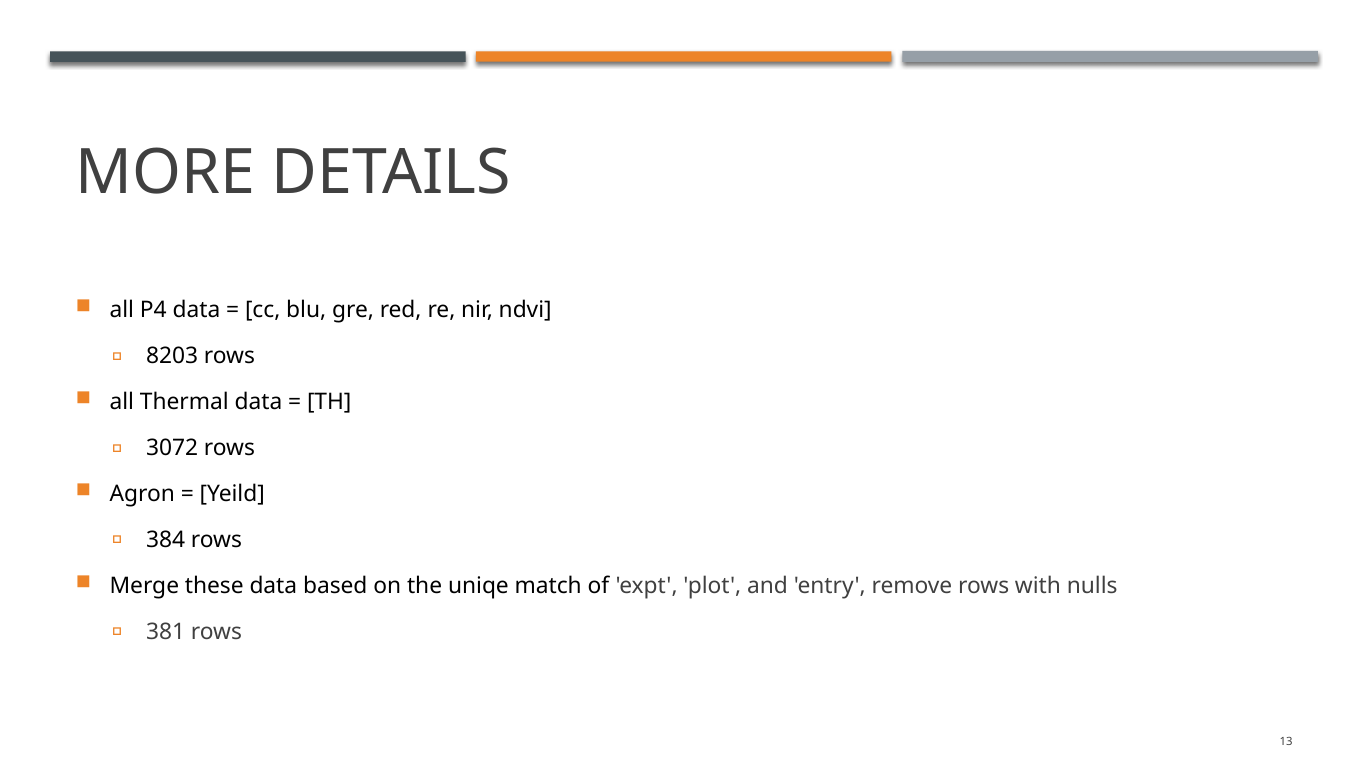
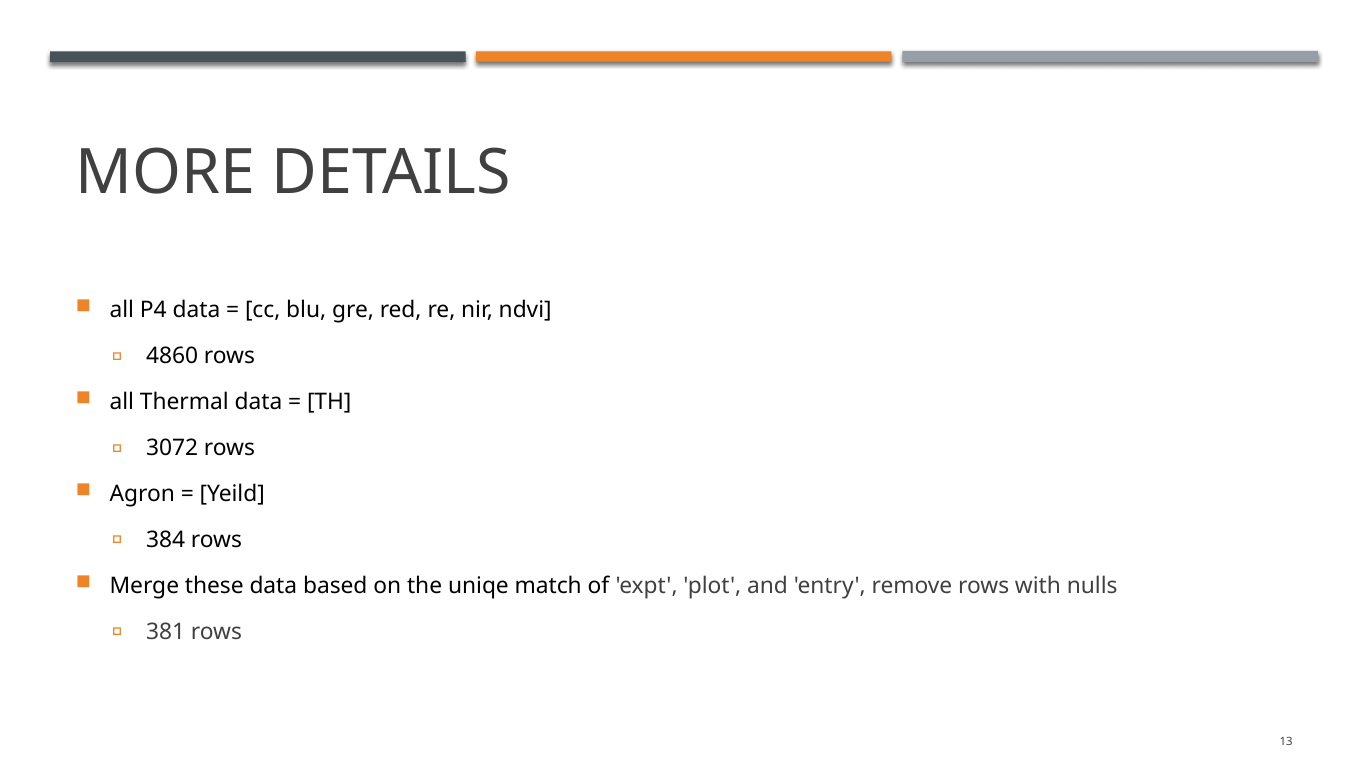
8203: 8203 -> 4860
